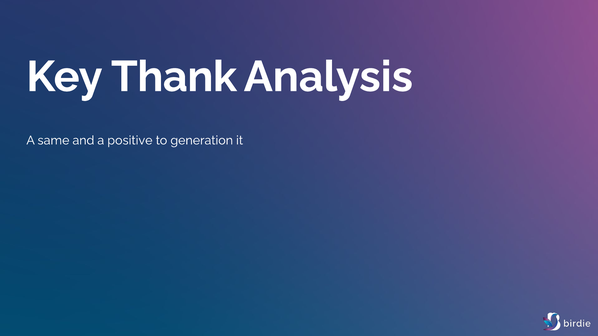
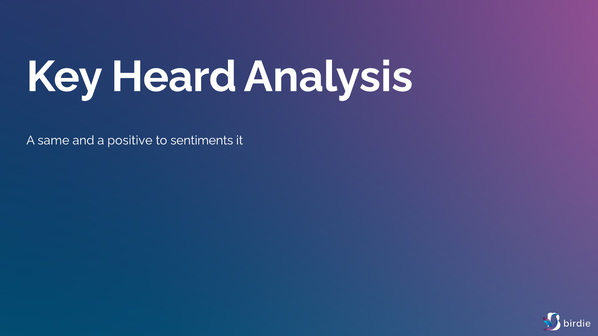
Thank: Thank -> Heard
generation: generation -> sentiments
